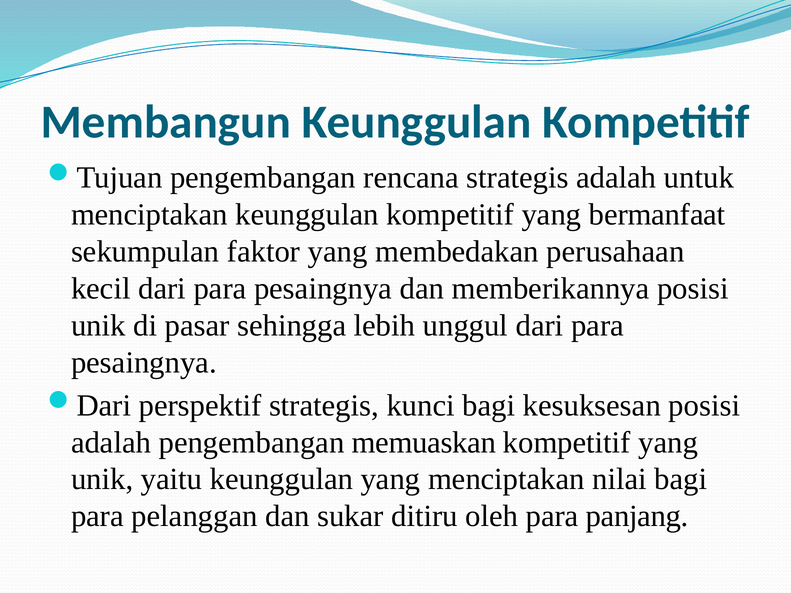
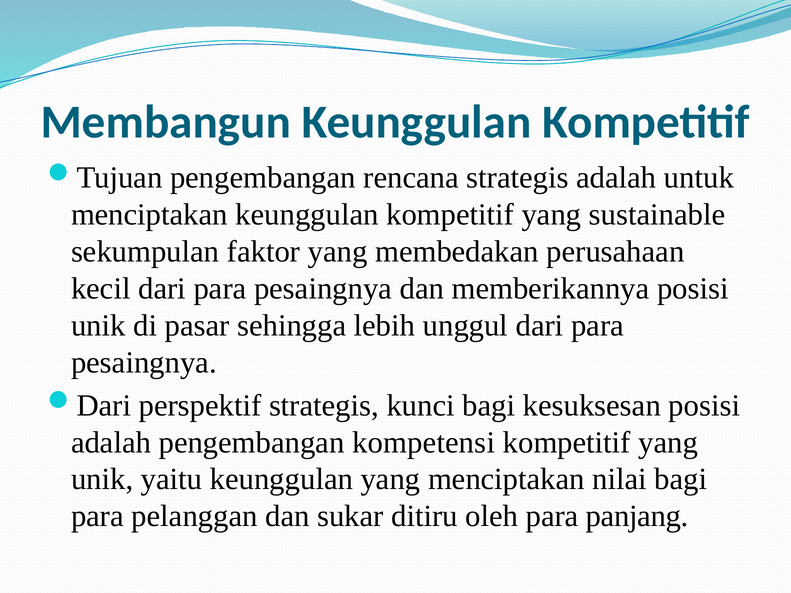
bermanfaat: bermanfaat -> sustainable
memuaskan: memuaskan -> kompetensi
